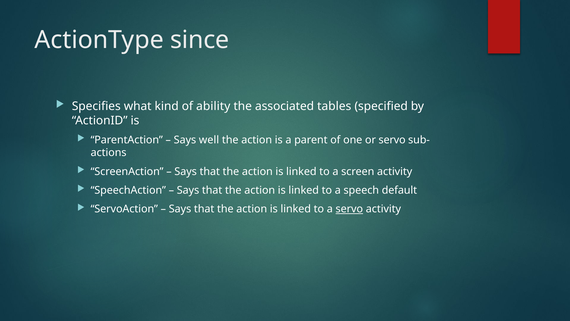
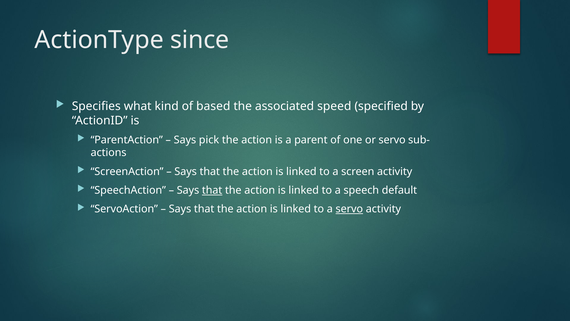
ability: ability -> based
tables: tables -> speed
well: well -> pick
that at (212, 190) underline: none -> present
